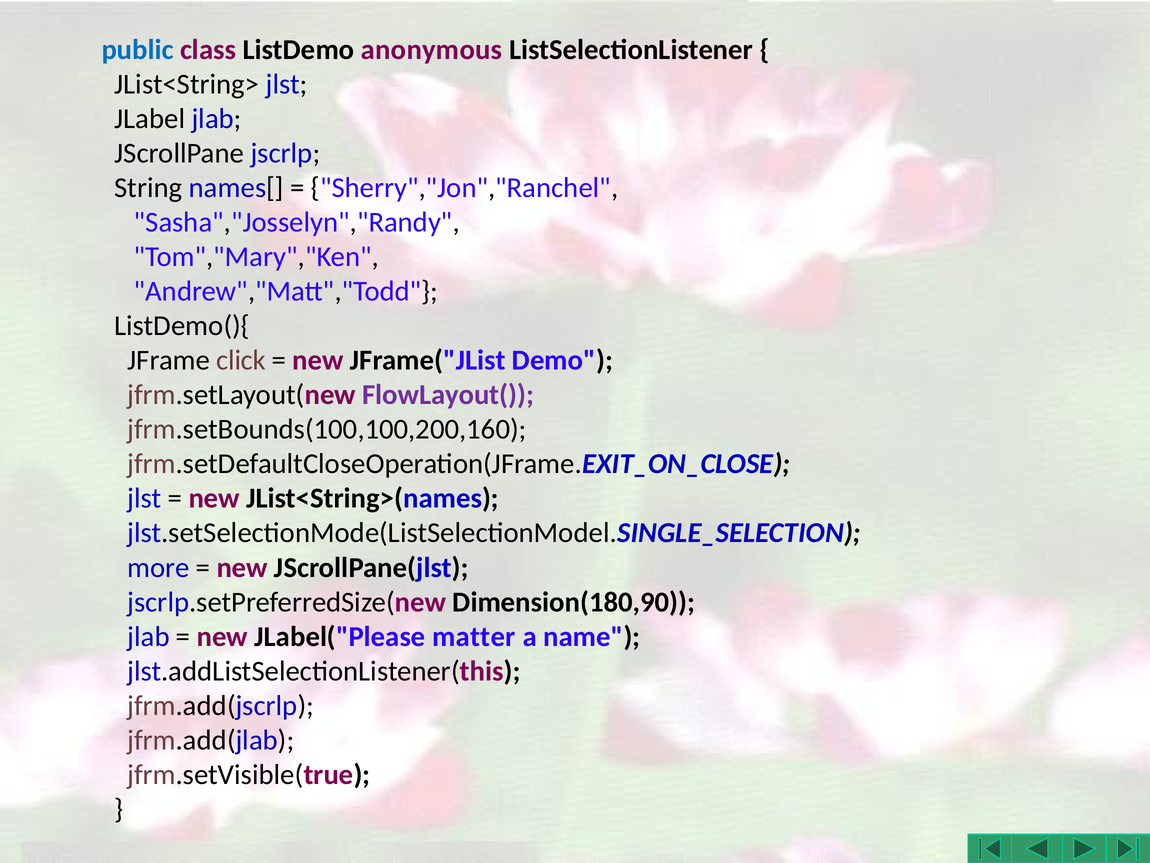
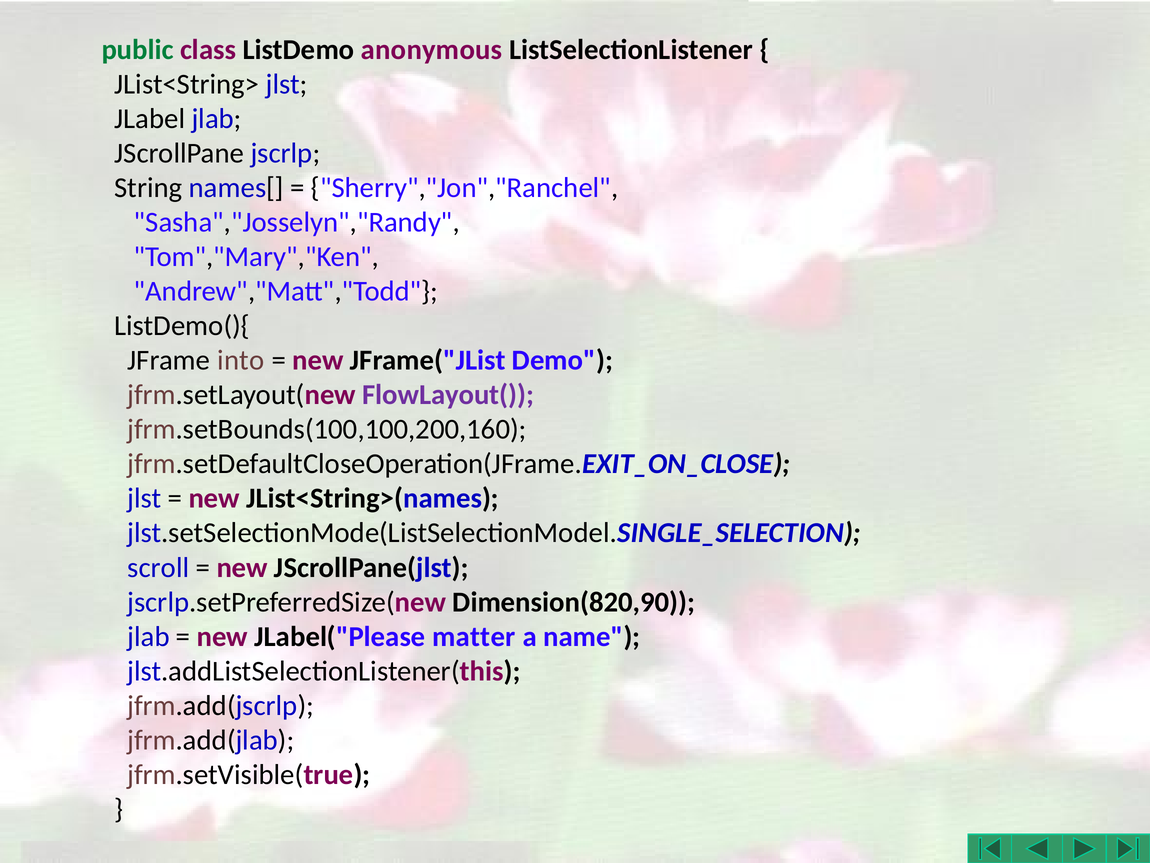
public colour: blue -> green
click: click -> into
more: more -> scroll
Dimension(180,90: Dimension(180,90 -> Dimension(820,90
